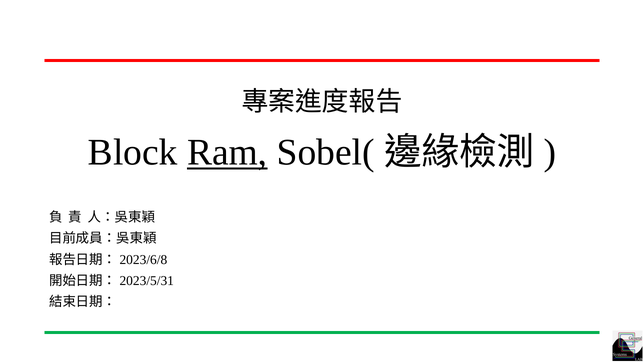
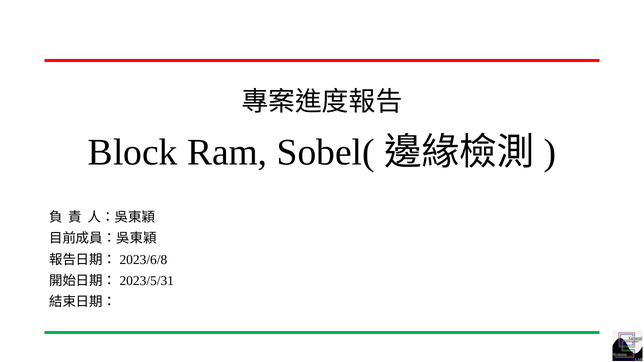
Ram underline: present -> none
